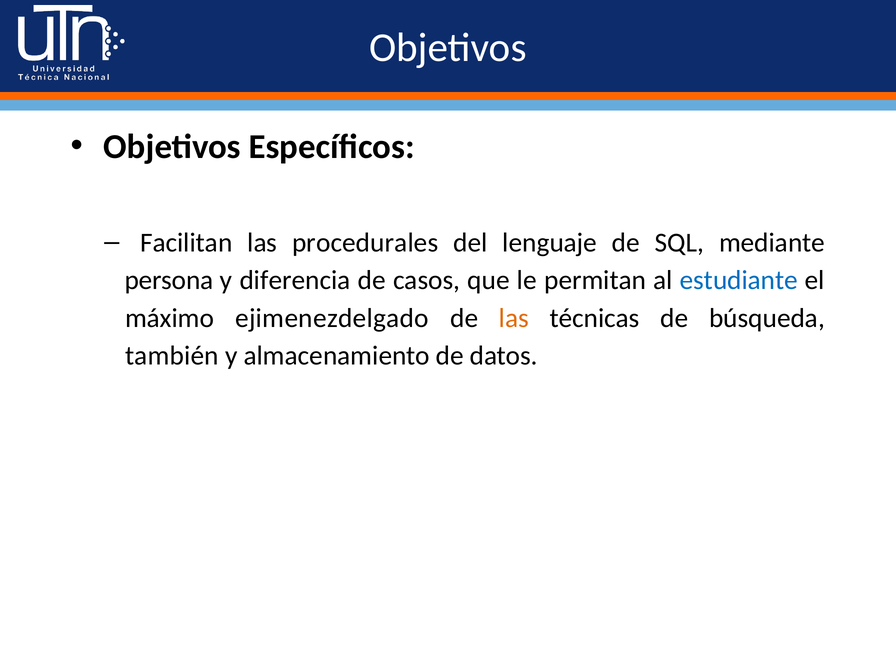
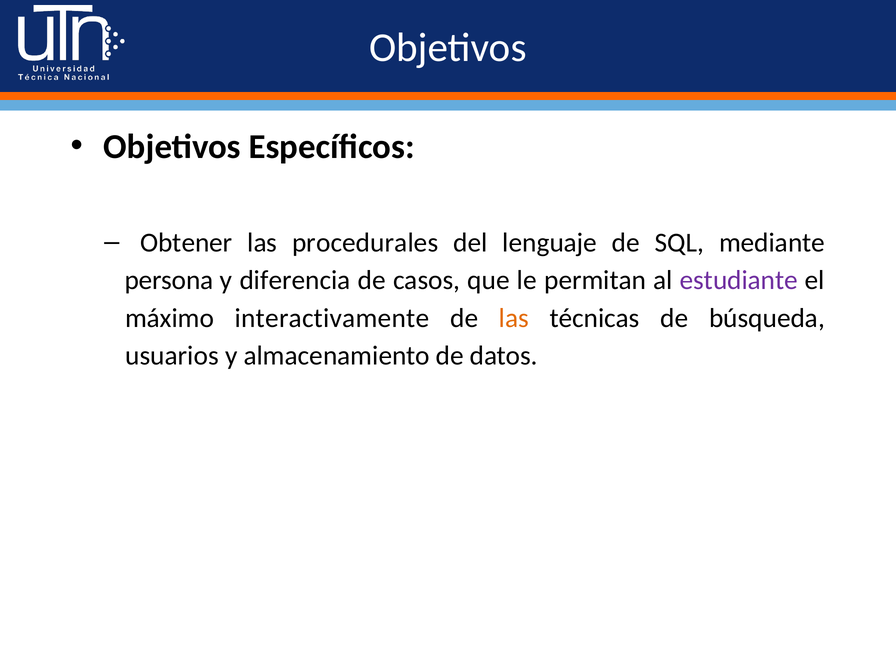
Facilitan: Facilitan -> Obtener
estudiante colour: blue -> purple
ejimenezdelgado: ejimenezdelgado -> interactivamente
también: también -> usuarios
